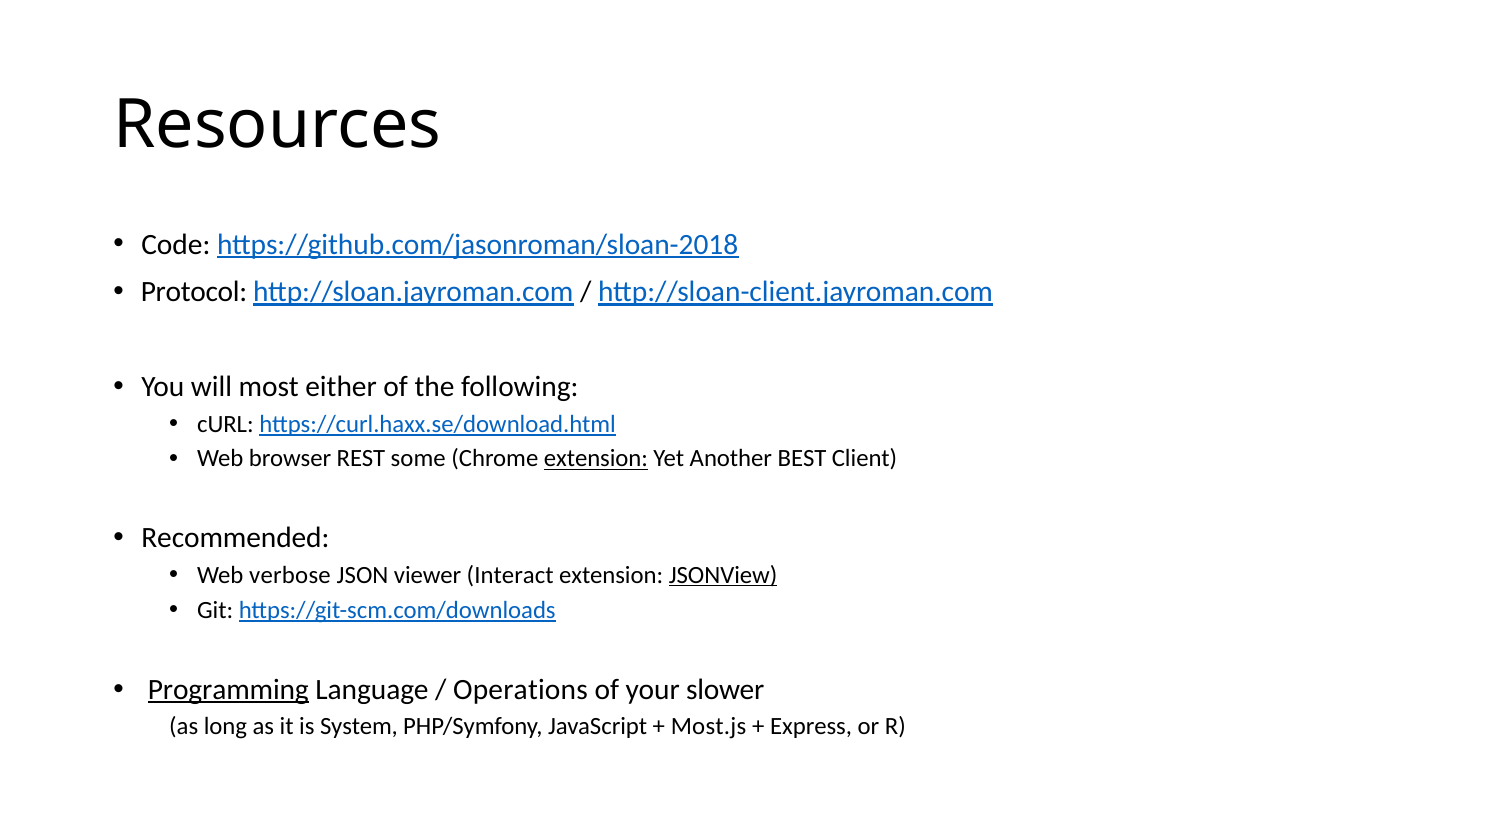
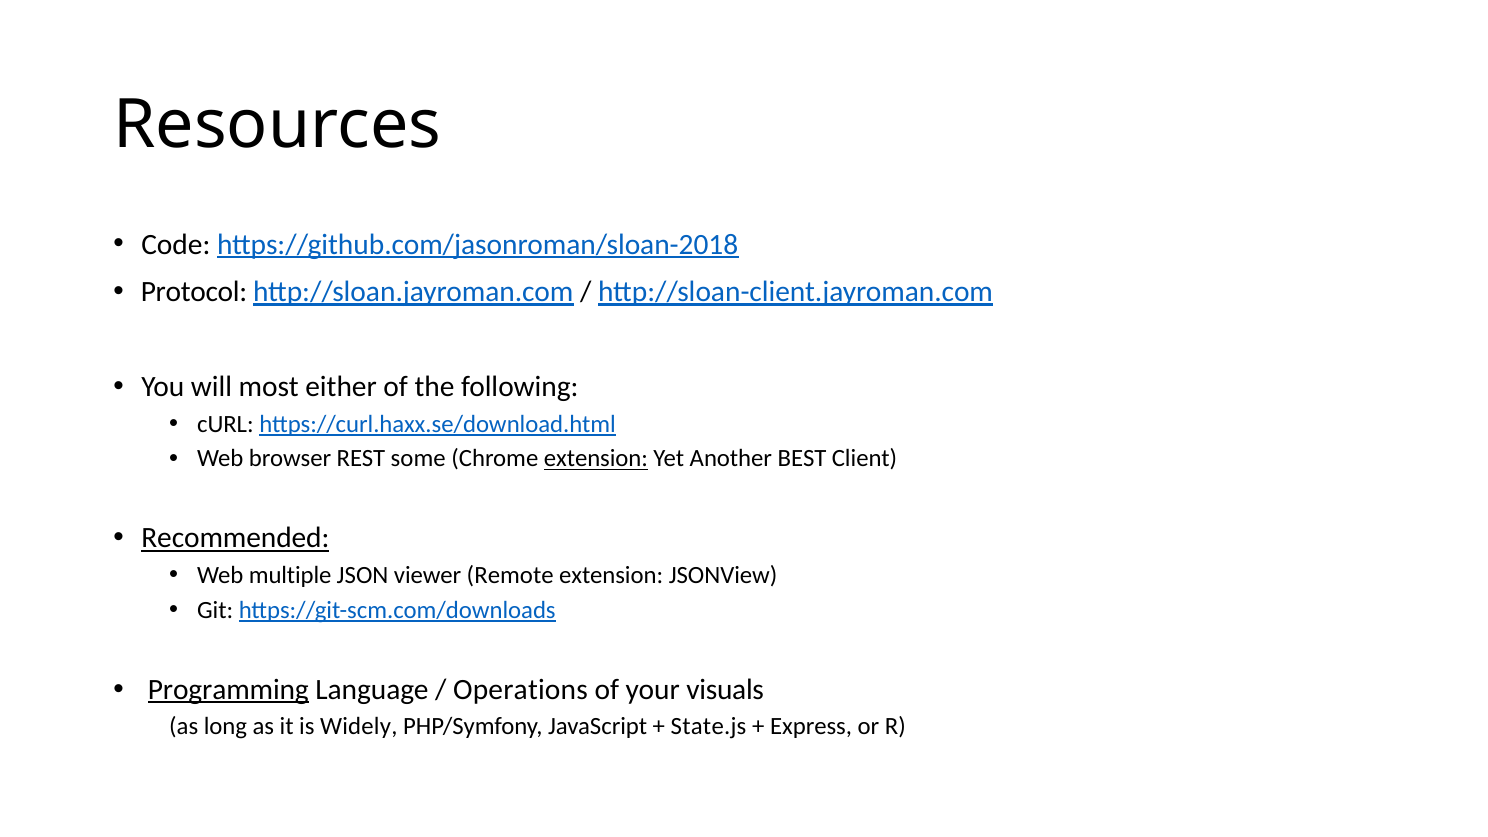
Recommended underline: none -> present
verbose: verbose -> multiple
Interact: Interact -> Remote
JSONView underline: present -> none
slower: slower -> visuals
System: System -> Widely
Most.js: Most.js -> State.js
